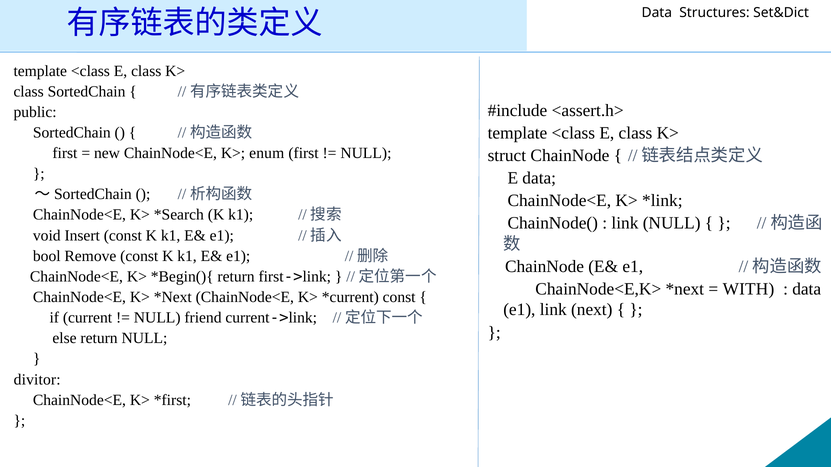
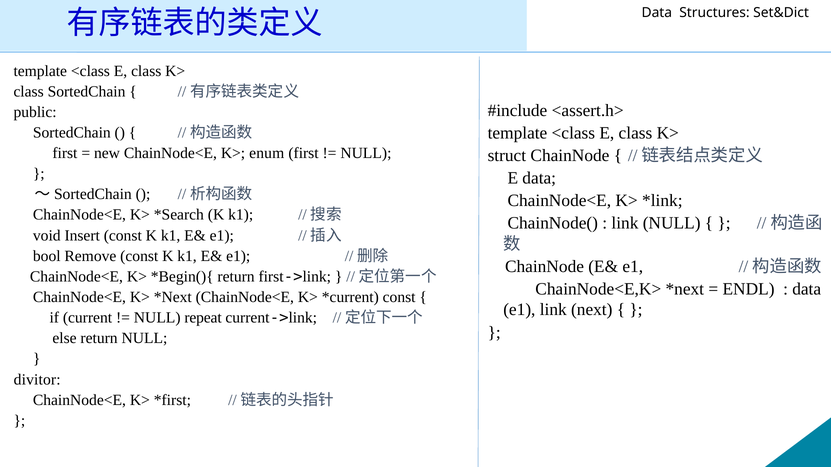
WITH: WITH -> ENDL
friend: friend -> repeat
